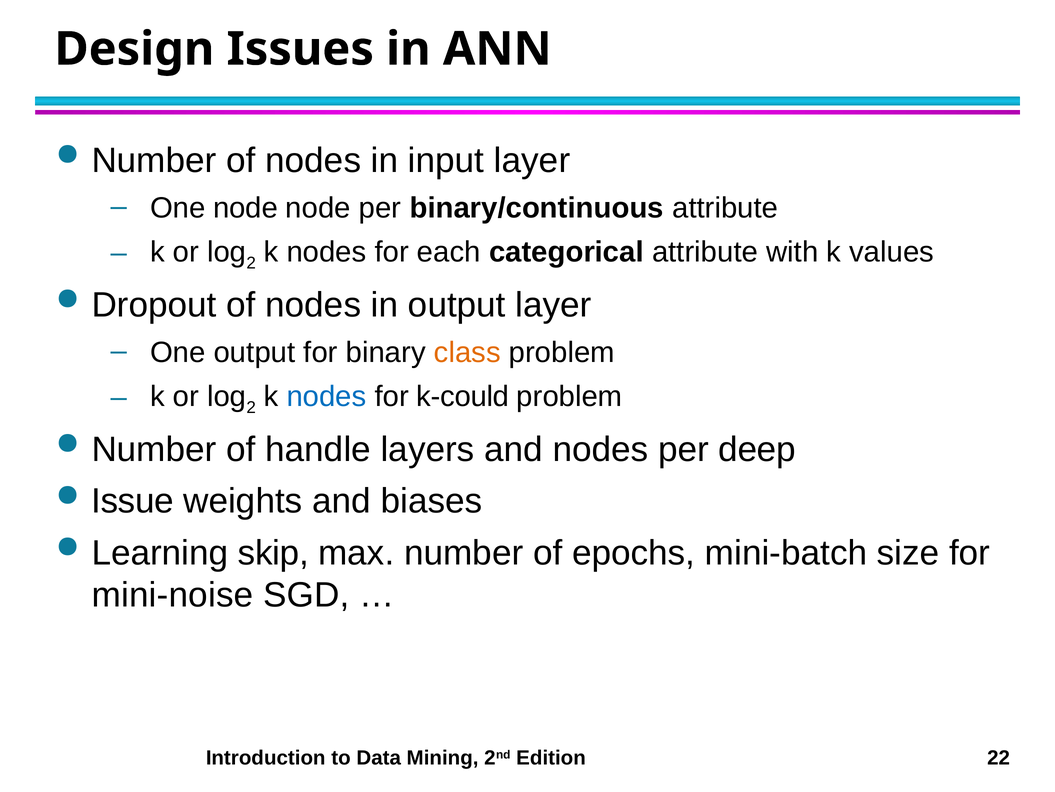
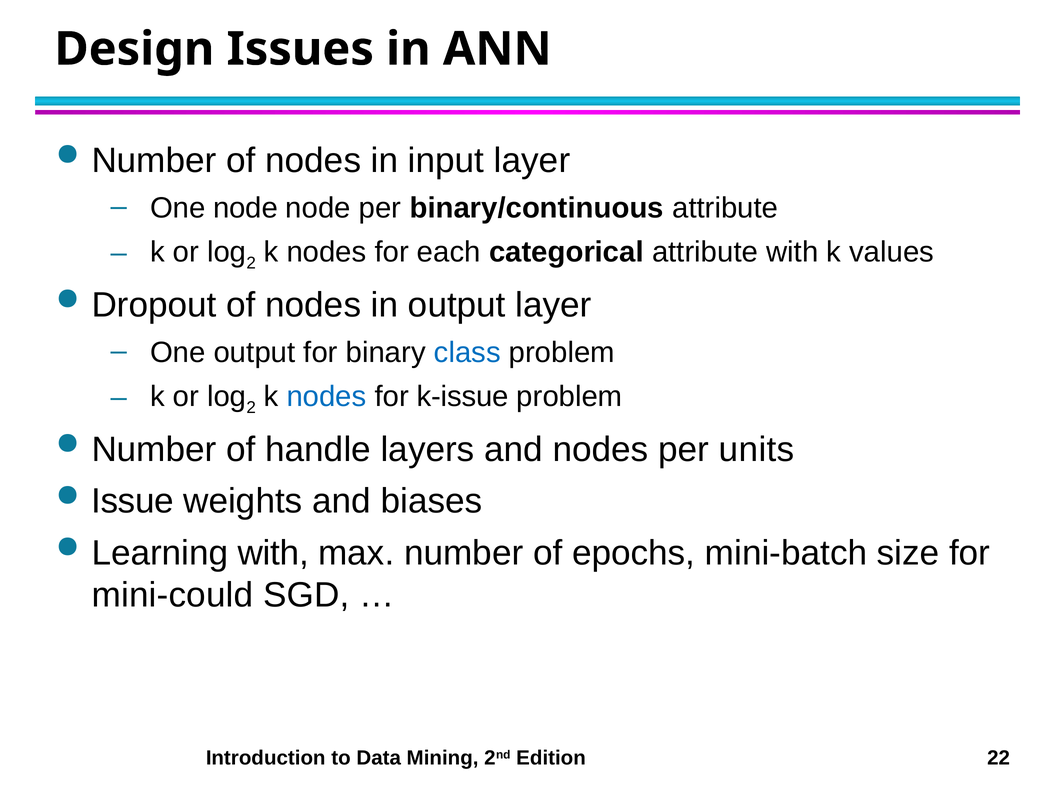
class colour: orange -> blue
k-could: k-could -> k-issue
deep: deep -> units
Learning skip: skip -> with
mini-noise: mini-noise -> mini-could
